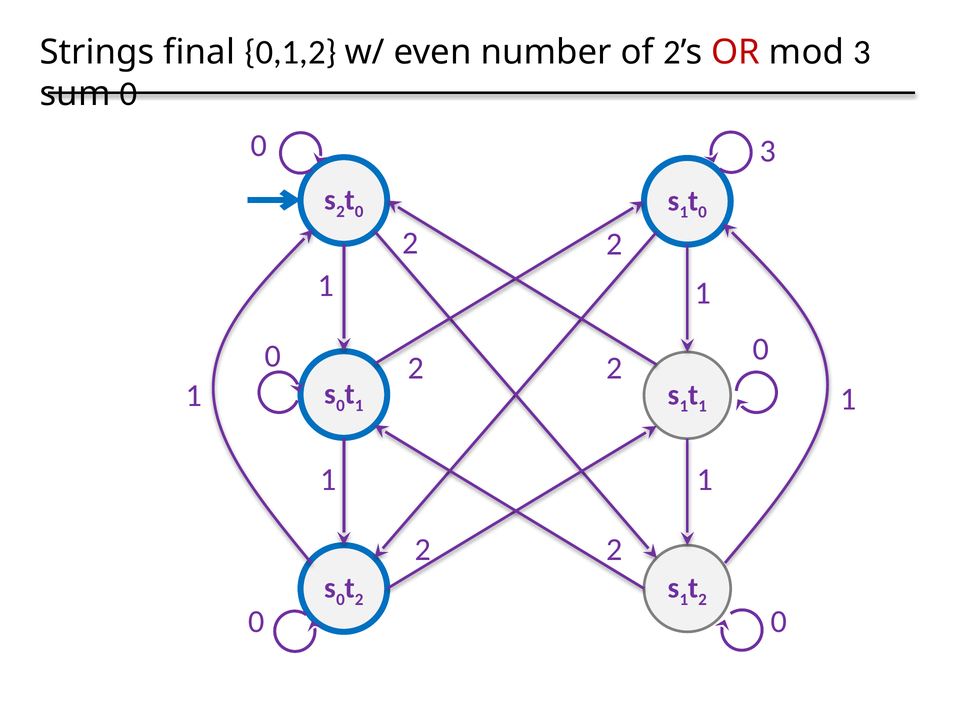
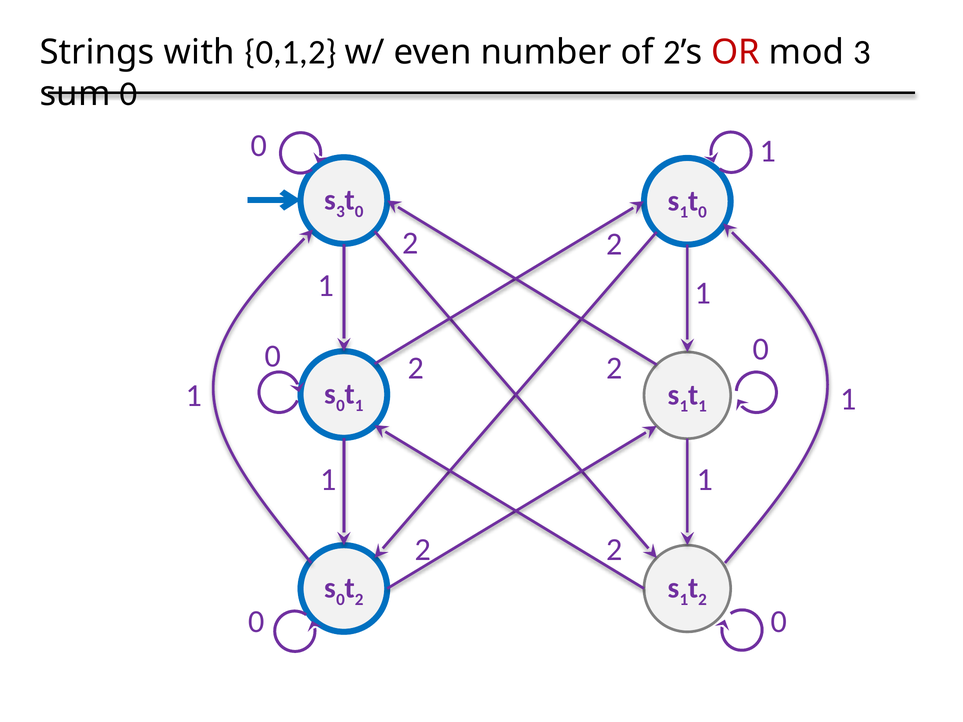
final: final -> with
3 at (768, 151): 3 -> 1
2 at (340, 212): 2 -> 3
